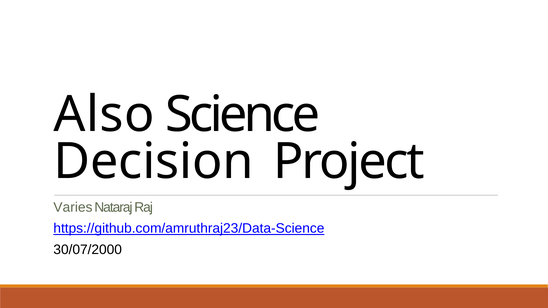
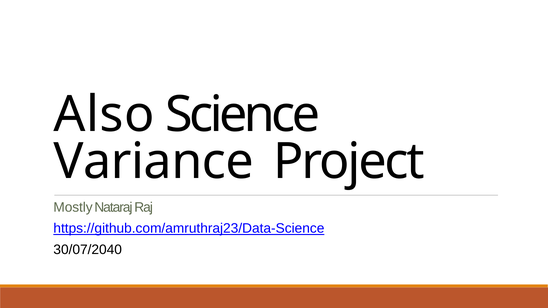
Decision: Decision -> Variance
Varies: Varies -> Mostly
30/07/2000: 30/07/2000 -> 30/07/2040
